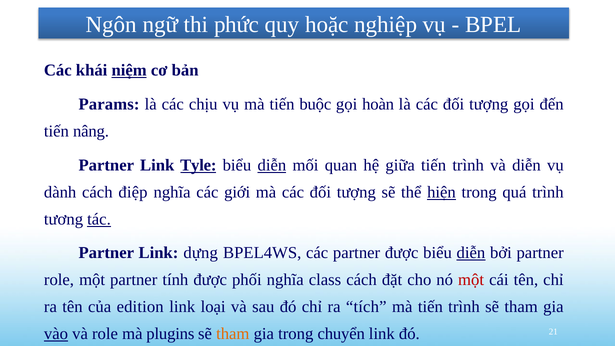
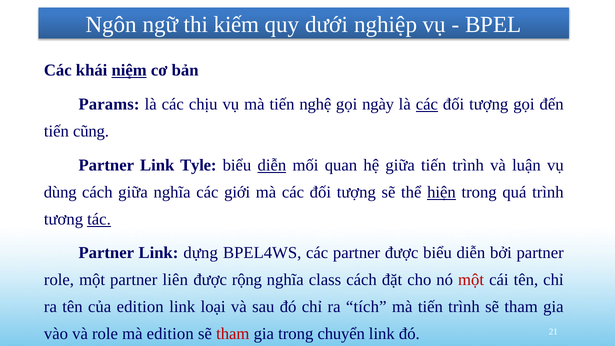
phức: phức -> kiếm
hoặc: hoặc -> dưới
buộc: buộc -> nghệ
hoàn: hoàn -> ngày
các at (427, 104) underline: none -> present
nâng: nâng -> cũng
Tyle underline: present -> none
và diễn: diễn -> luận
dành: dành -> dùng
cách điệp: điệp -> giữa
diễn at (471, 253) underline: present -> none
tính: tính -> liên
phối: phối -> rộng
vào underline: present -> none
mà plugins: plugins -> edition
tham at (233, 334) colour: orange -> red
